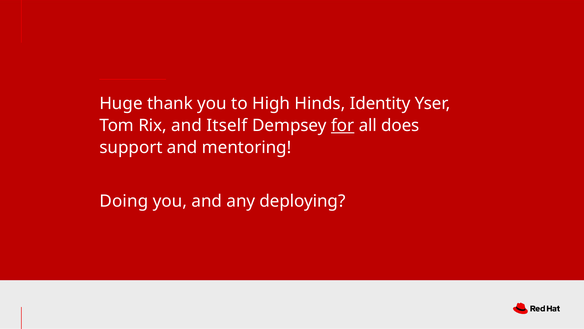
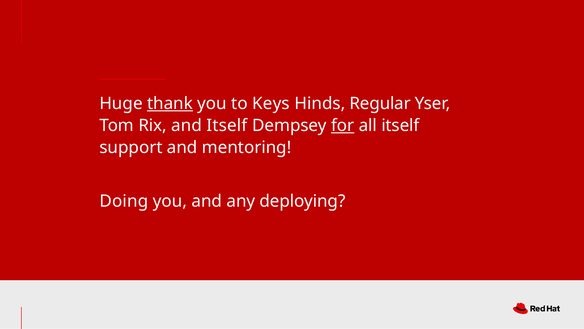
thank underline: none -> present
High: High -> Keys
Identity: Identity -> Regular
all does: does -> itself
